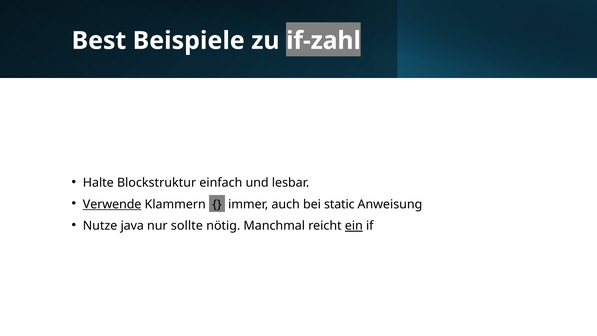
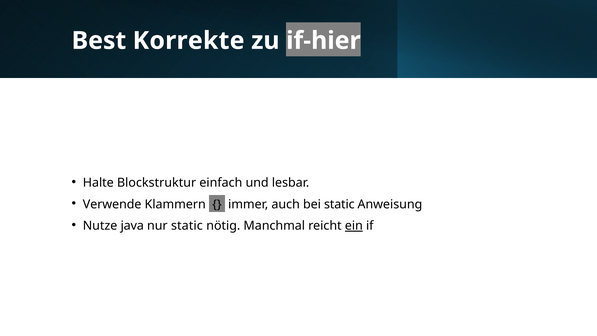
Beispiele: Beispiele -> Korrekte
if-zahl: if-zahl -> if-hier
Verwende underline: present -> none
nur sollte: sollte -> static
